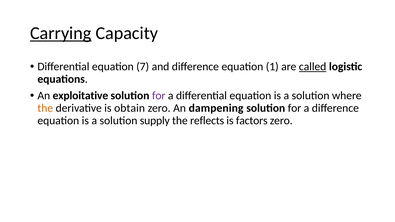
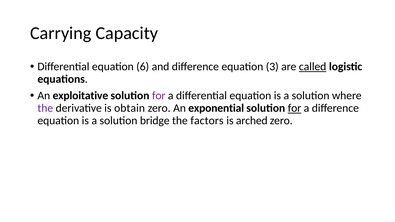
Carrying underline: present -> none
7: 7 -> 6
1: 1 -> 3
the at (45, 108) colour: orange -> purple
dampening: dampening -> exponential
for at (295, 108) underline: none -> present
supply: supply -> bridge
reflects: reflects -> factors
factors: factors -> arched
